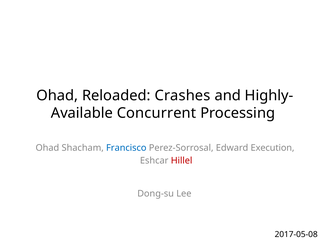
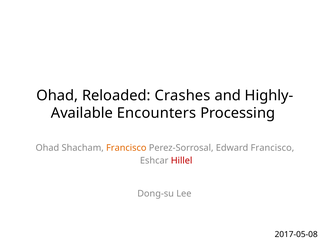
Concurrent: Concurrent -> Encounters
Francisco at (126, 148) colour: blue -> orange
Edward Execution: Execution -> Francisco
